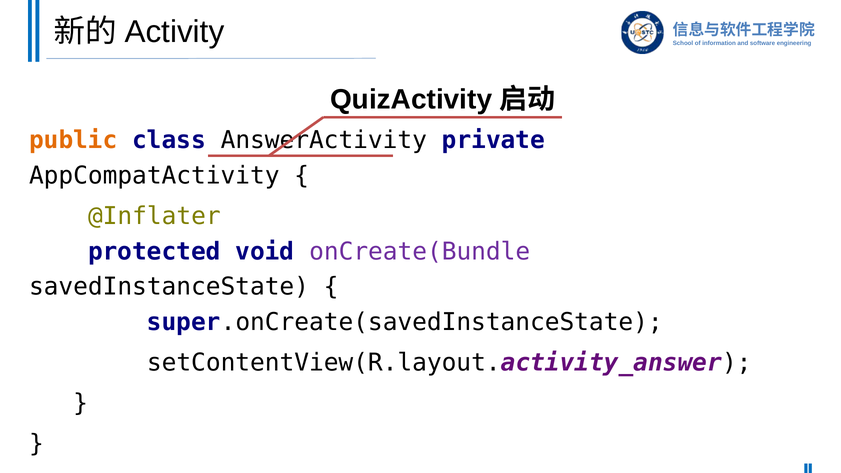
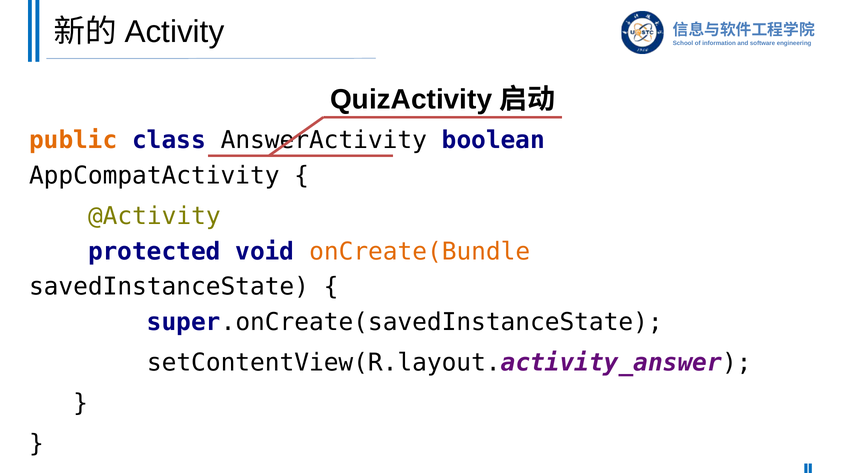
private: private -> boolean
@Inflater: @Inflater -> @Activity
onCreate(Bundle colour: purple -> orange
